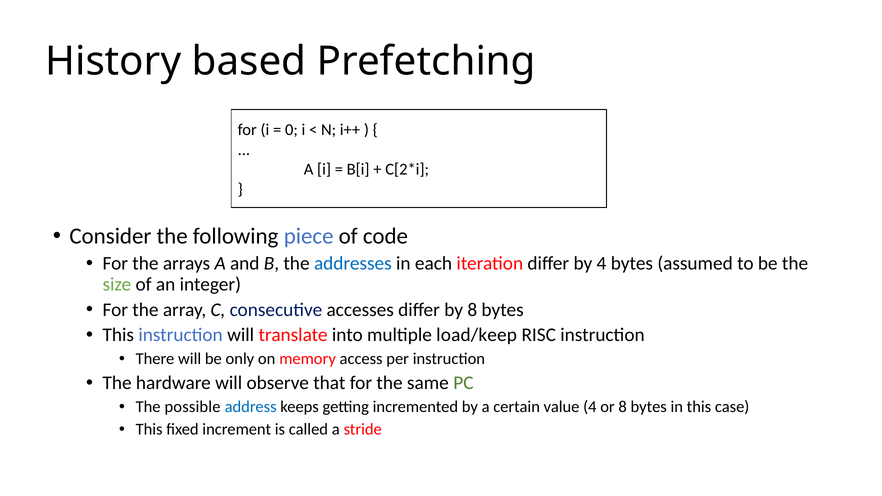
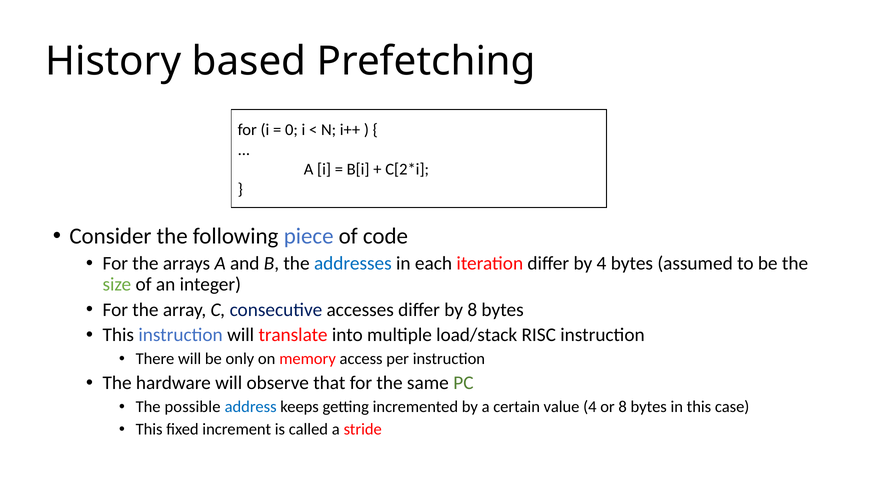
load/keep: load/keep -> load/stack
